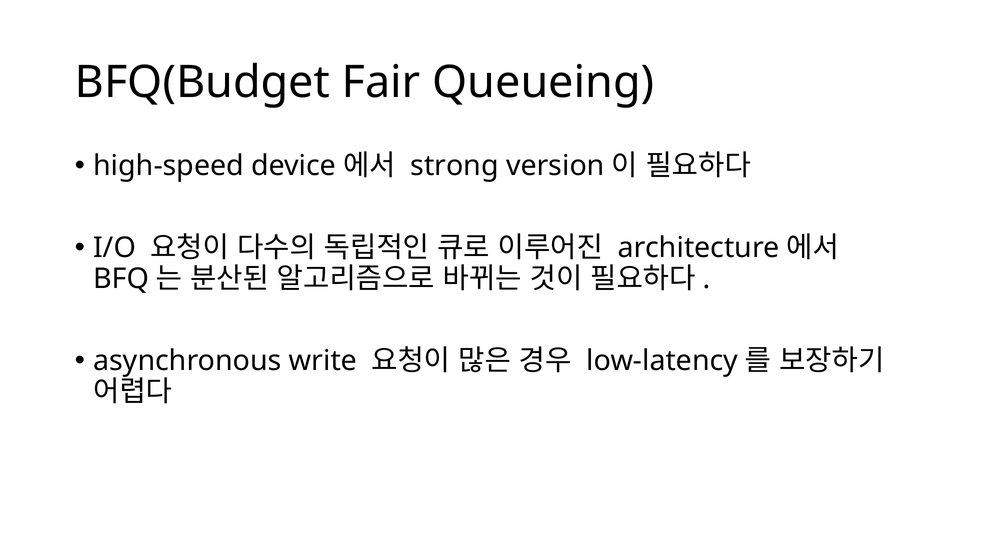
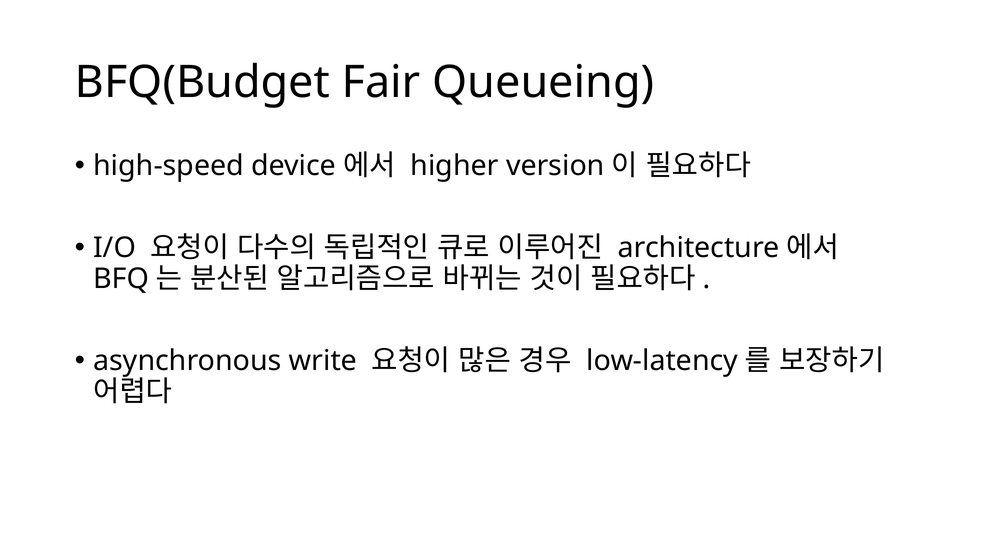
strong: strong -> higher
